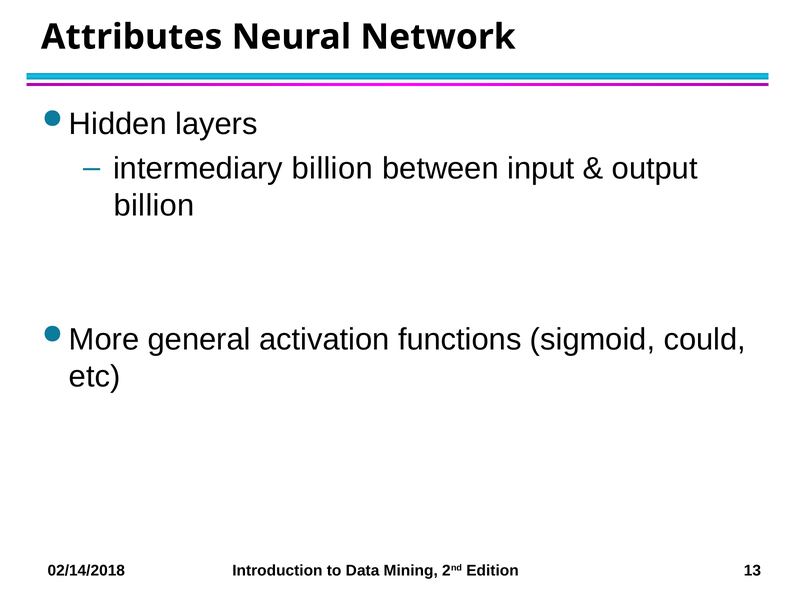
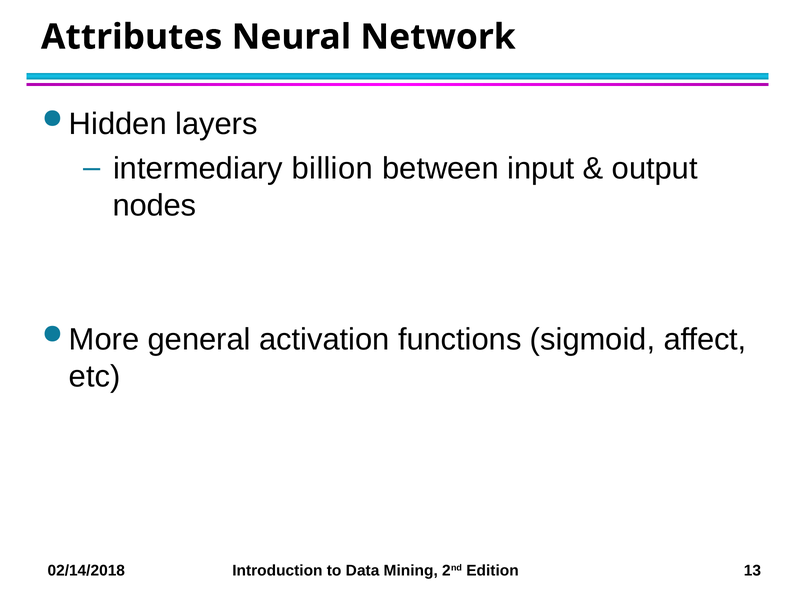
billion at (154, 206): billion -> nodes
could: could -> affect
